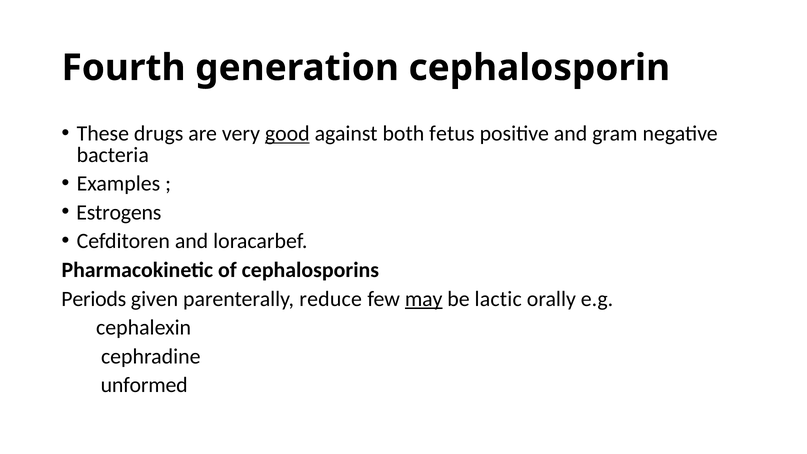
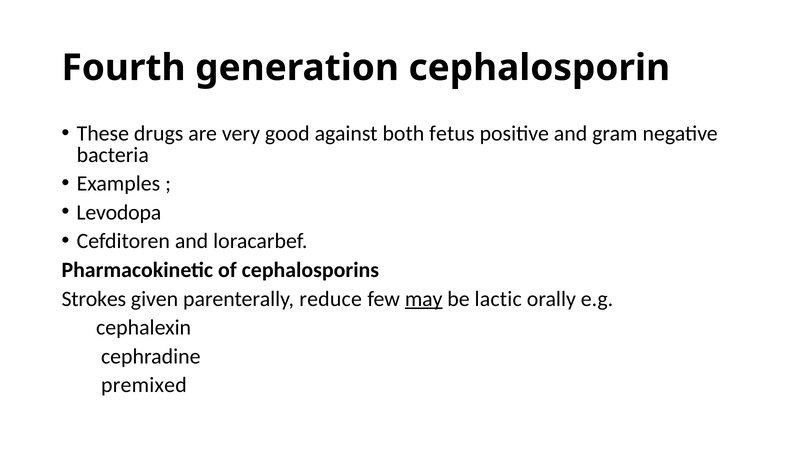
good underline: present -> none
Estrogens: Estrogens -> Levodopa
Periods: Periods -> Strokes
unformed: unformed -> premixed
